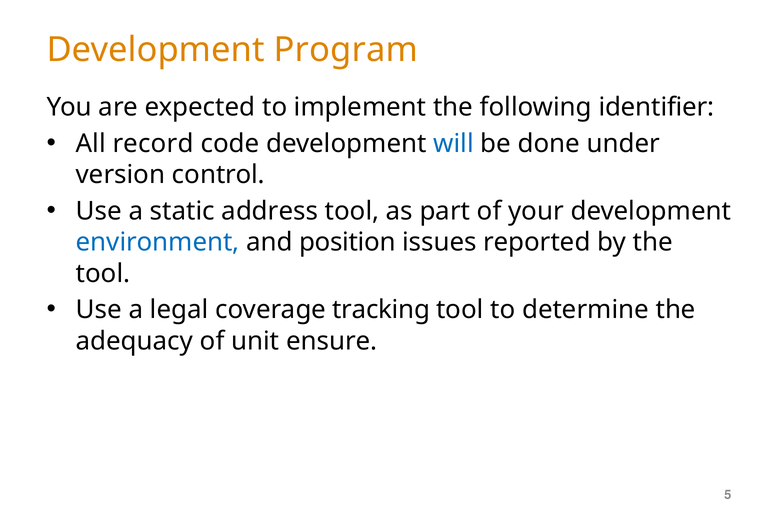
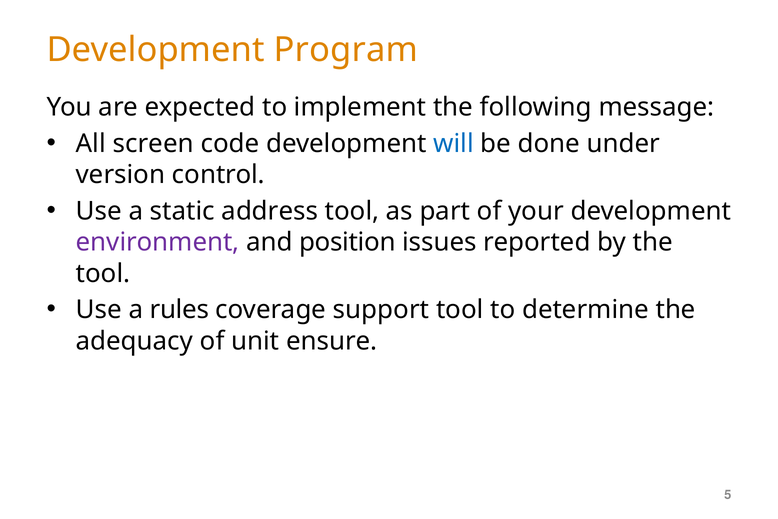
identifier: identifier -> message
record: record -> screen
environment colour: blue -> purple
legal: legal -> rules
tracking: tracking -> support
